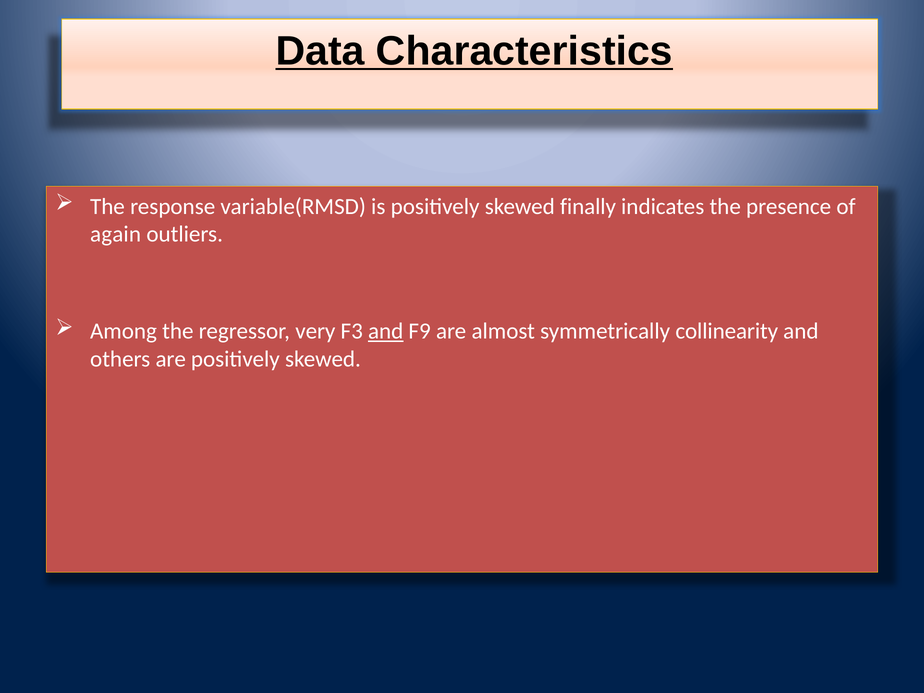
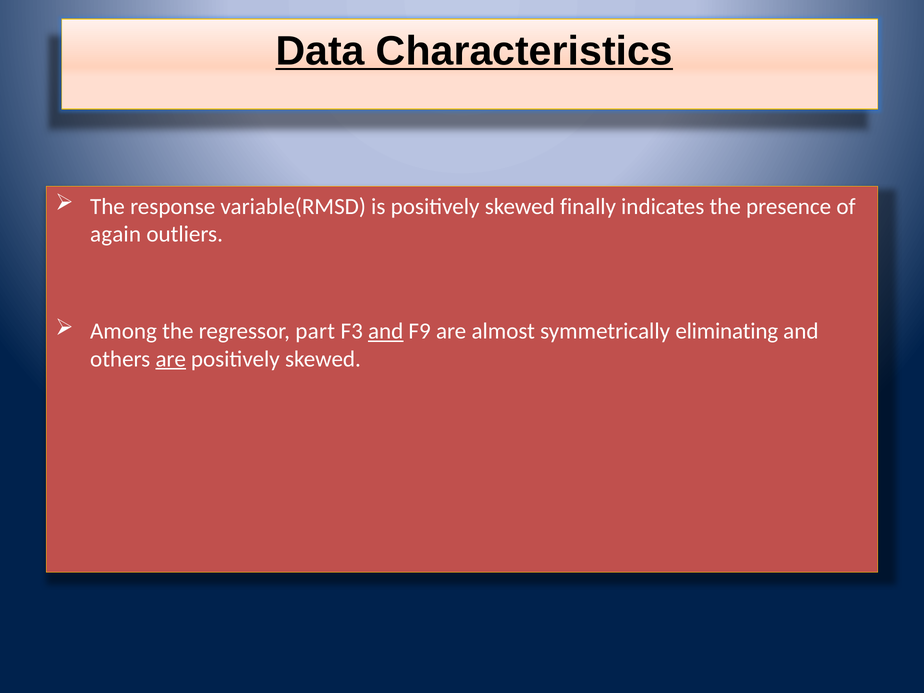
very: very -> part
collinearity: collinearity -> eliminating
are at (171, 359) underline: none -> present
